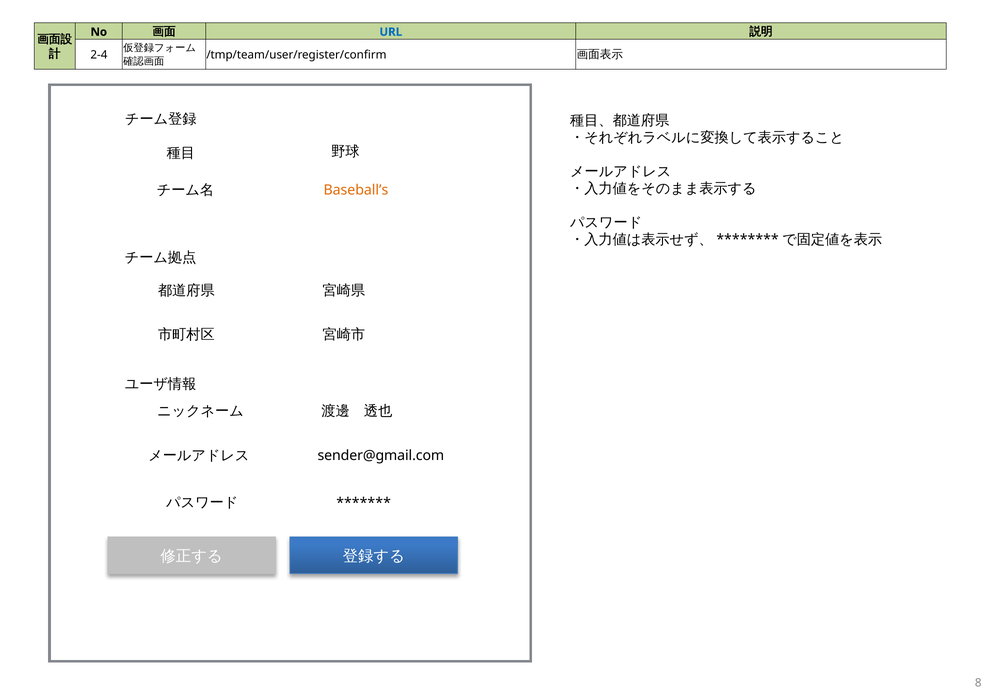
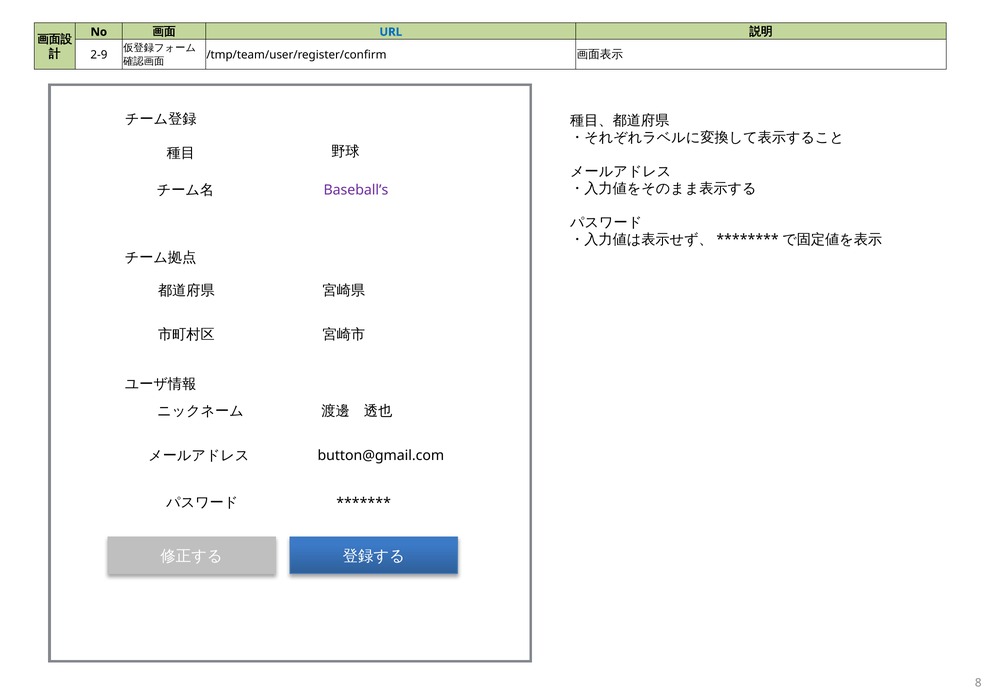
2-4: 2-4 -> 2-9
Baseball’s colour: orange -> purple
sender@gmail.com: sender@gmail.com -> button@gmail.com
